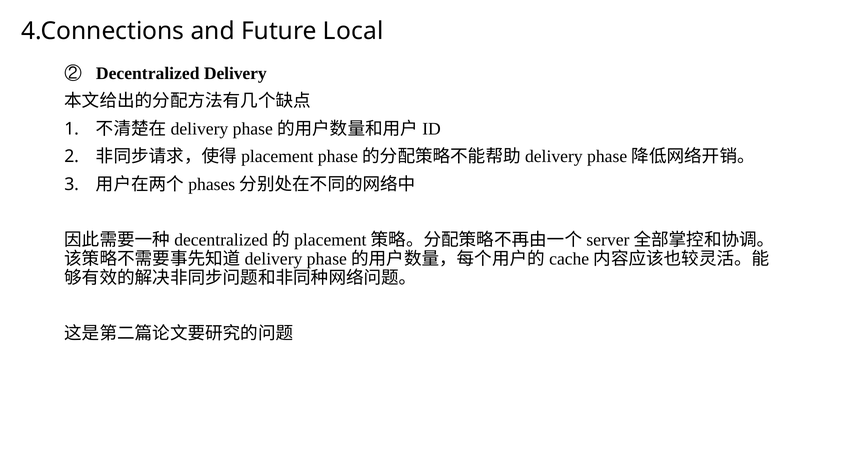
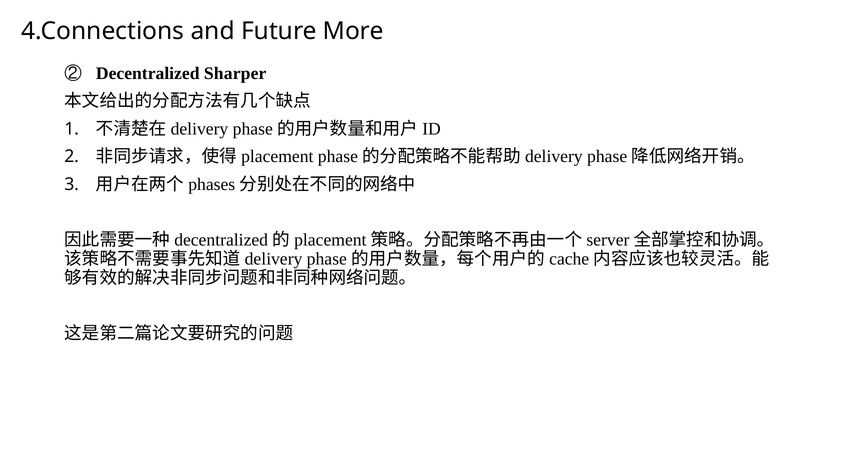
Local: Local -> More
Delivery: Delivery -> Sharper
